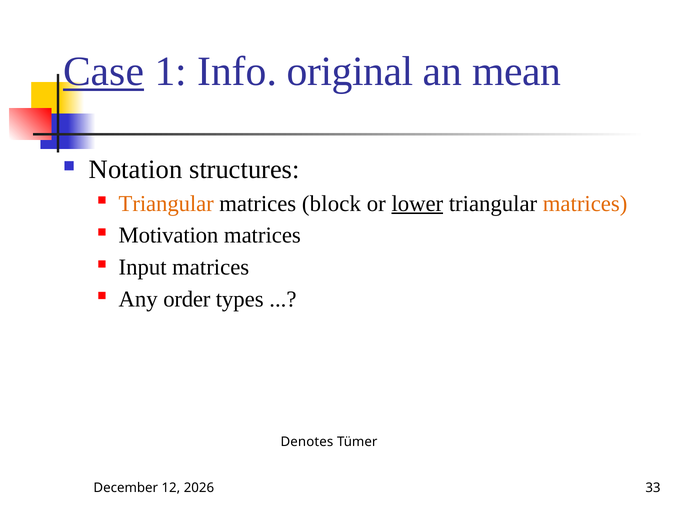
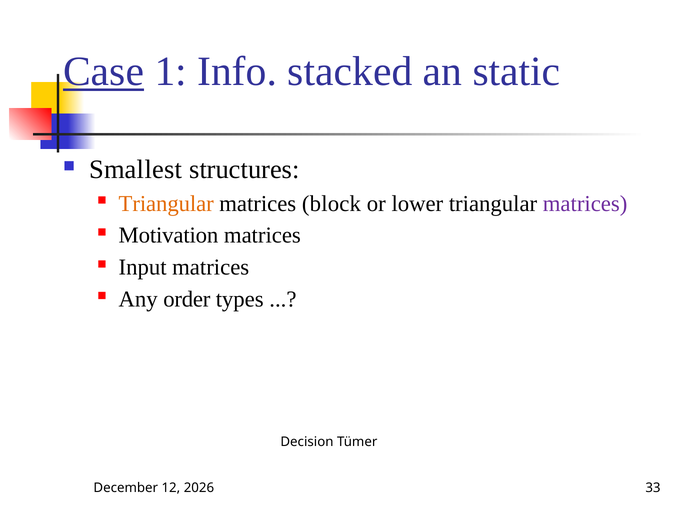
original: original -> stacked
mean: mean -> static
Notation: Notation -> Smallest
lower underline: present -> none
matrices at (585, 203) colour: orange -> purple
Denotes: Denotes -> Decision
